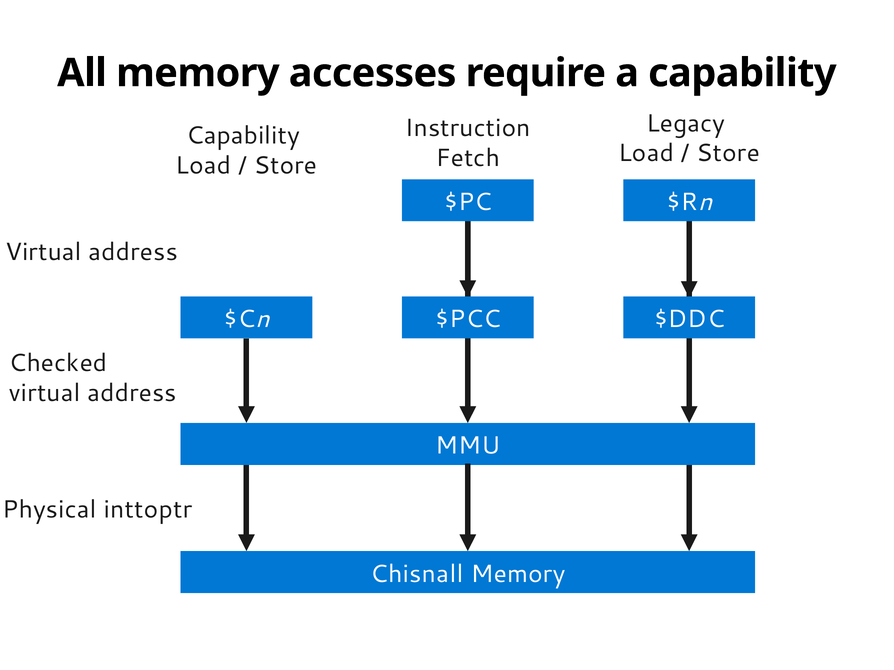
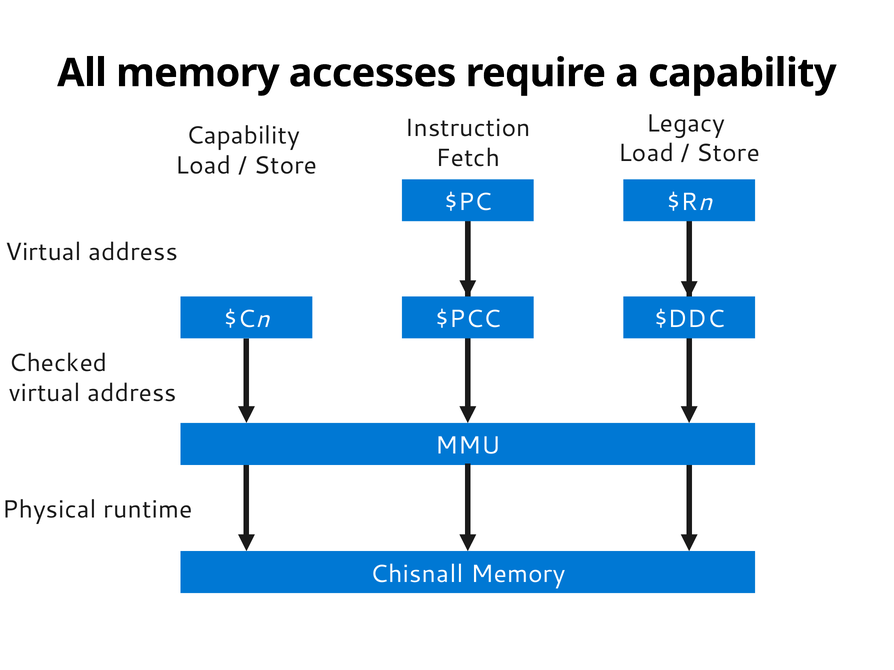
inttoptr: inttoptr -> runtime
